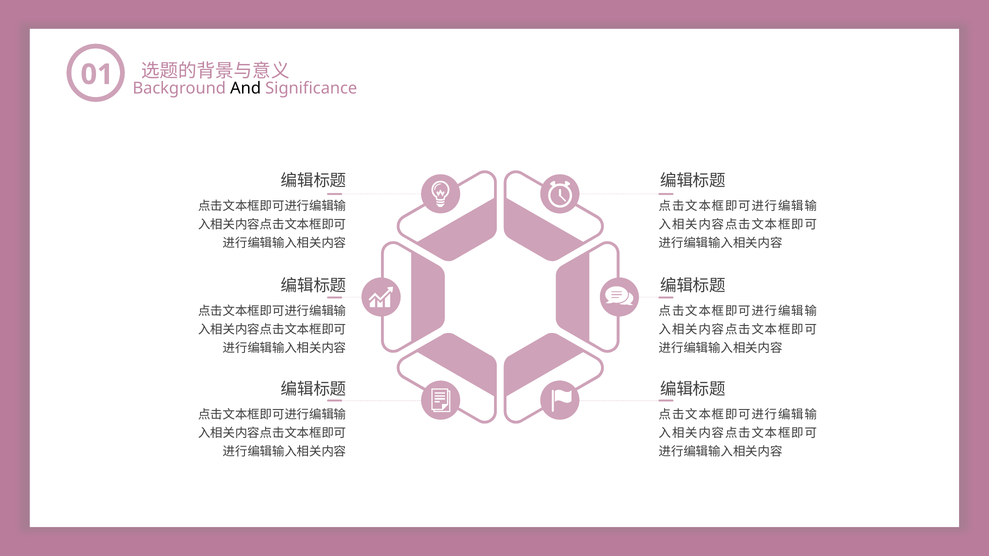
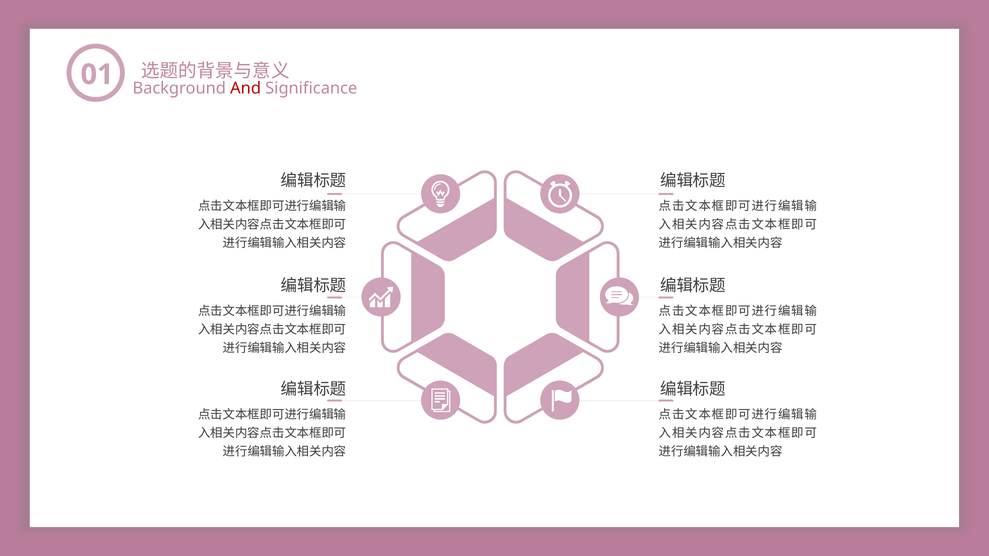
And colour: black -> red
